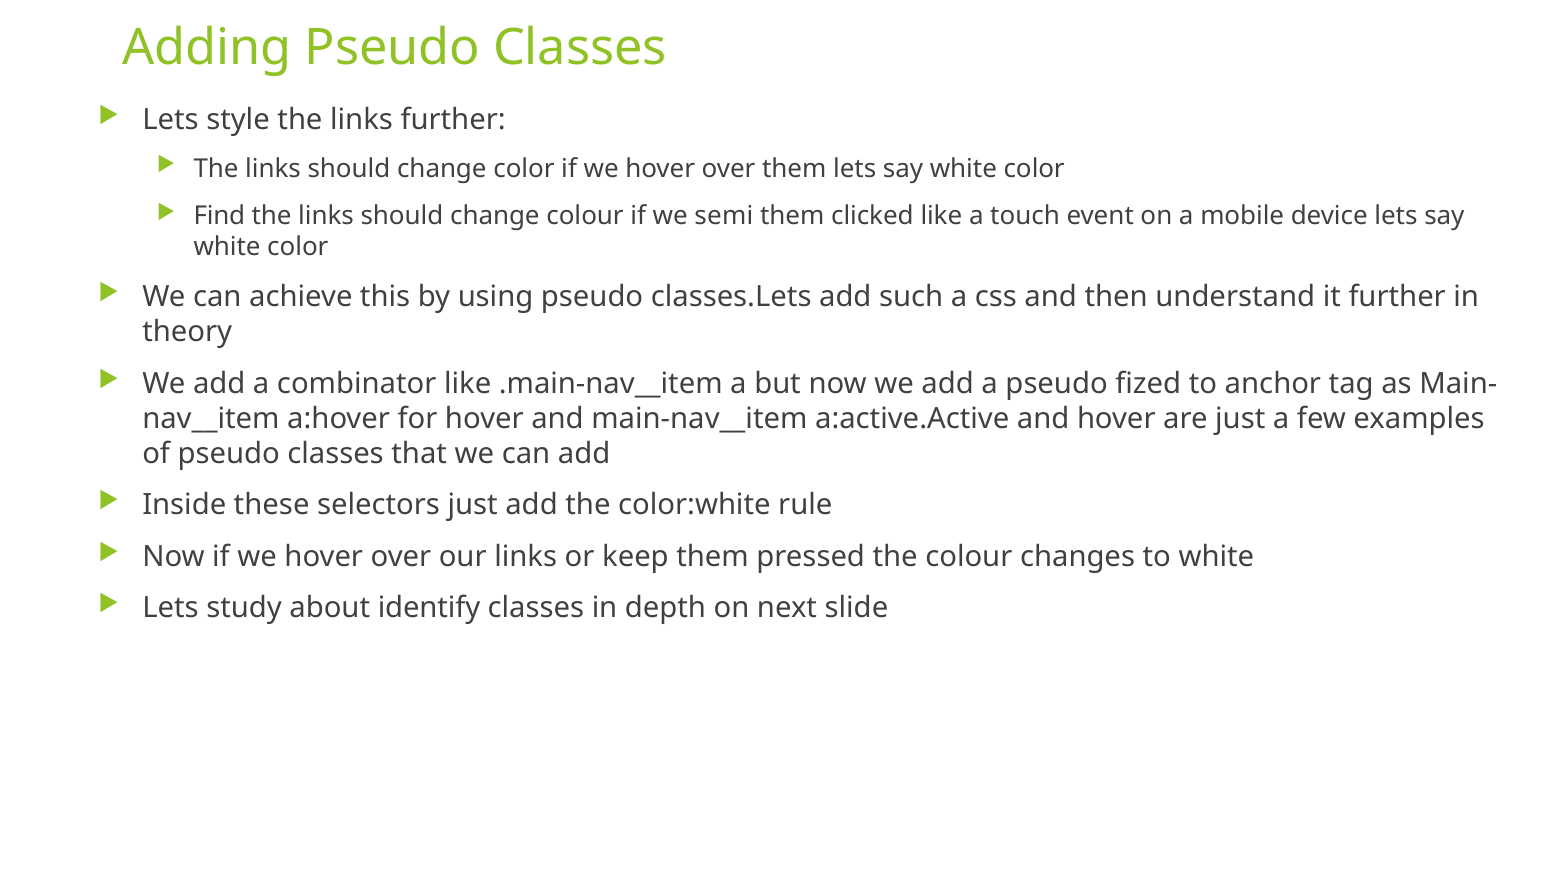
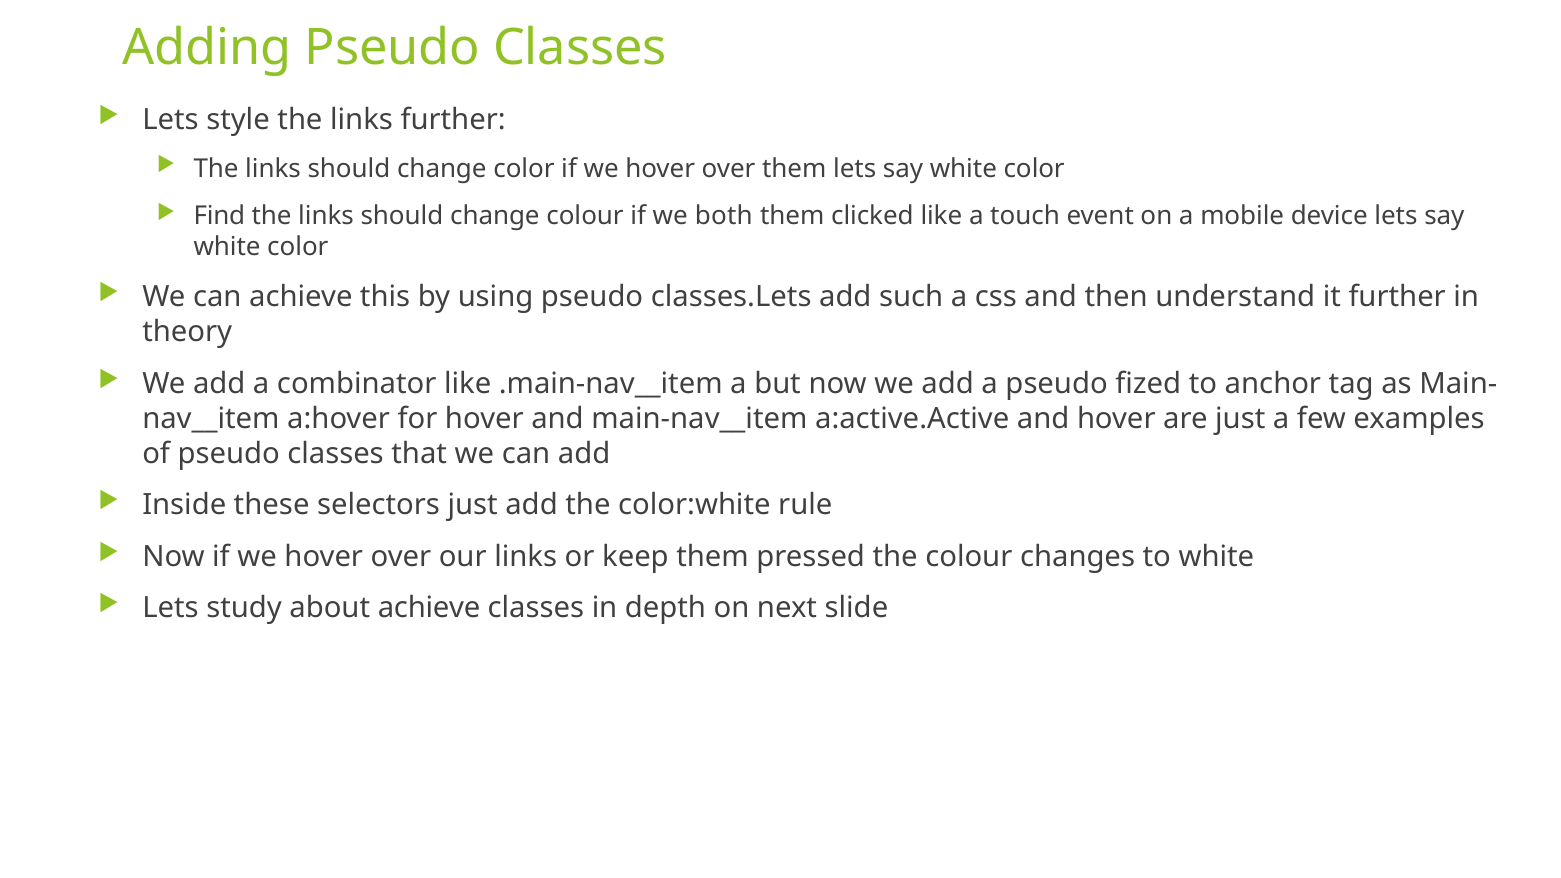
semi: semi -> both
about identify: identify -> achieve
